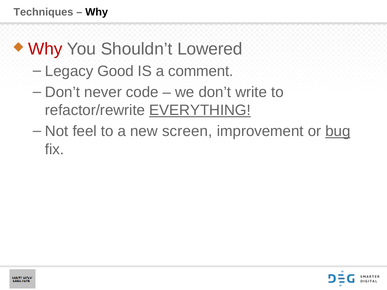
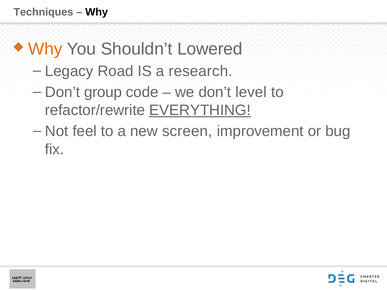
Why at (45, 49) colour: red -> orange
Good: Good -> Road
comment: comment -> research
never: never -> group
write: write -> level
bug underline: present -> none
